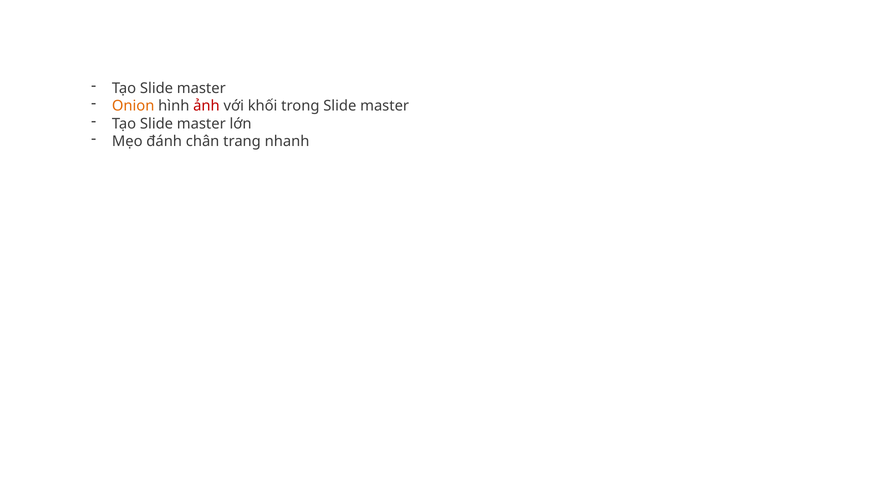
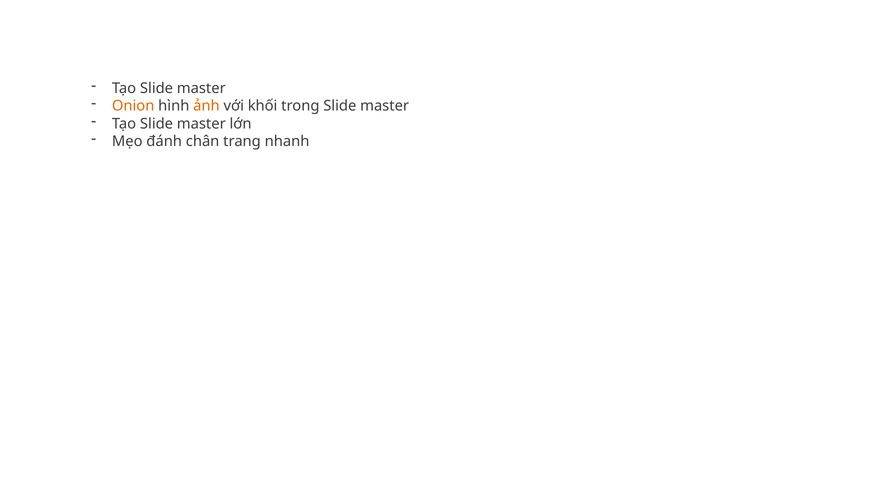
ảnh colour: red -> orange
